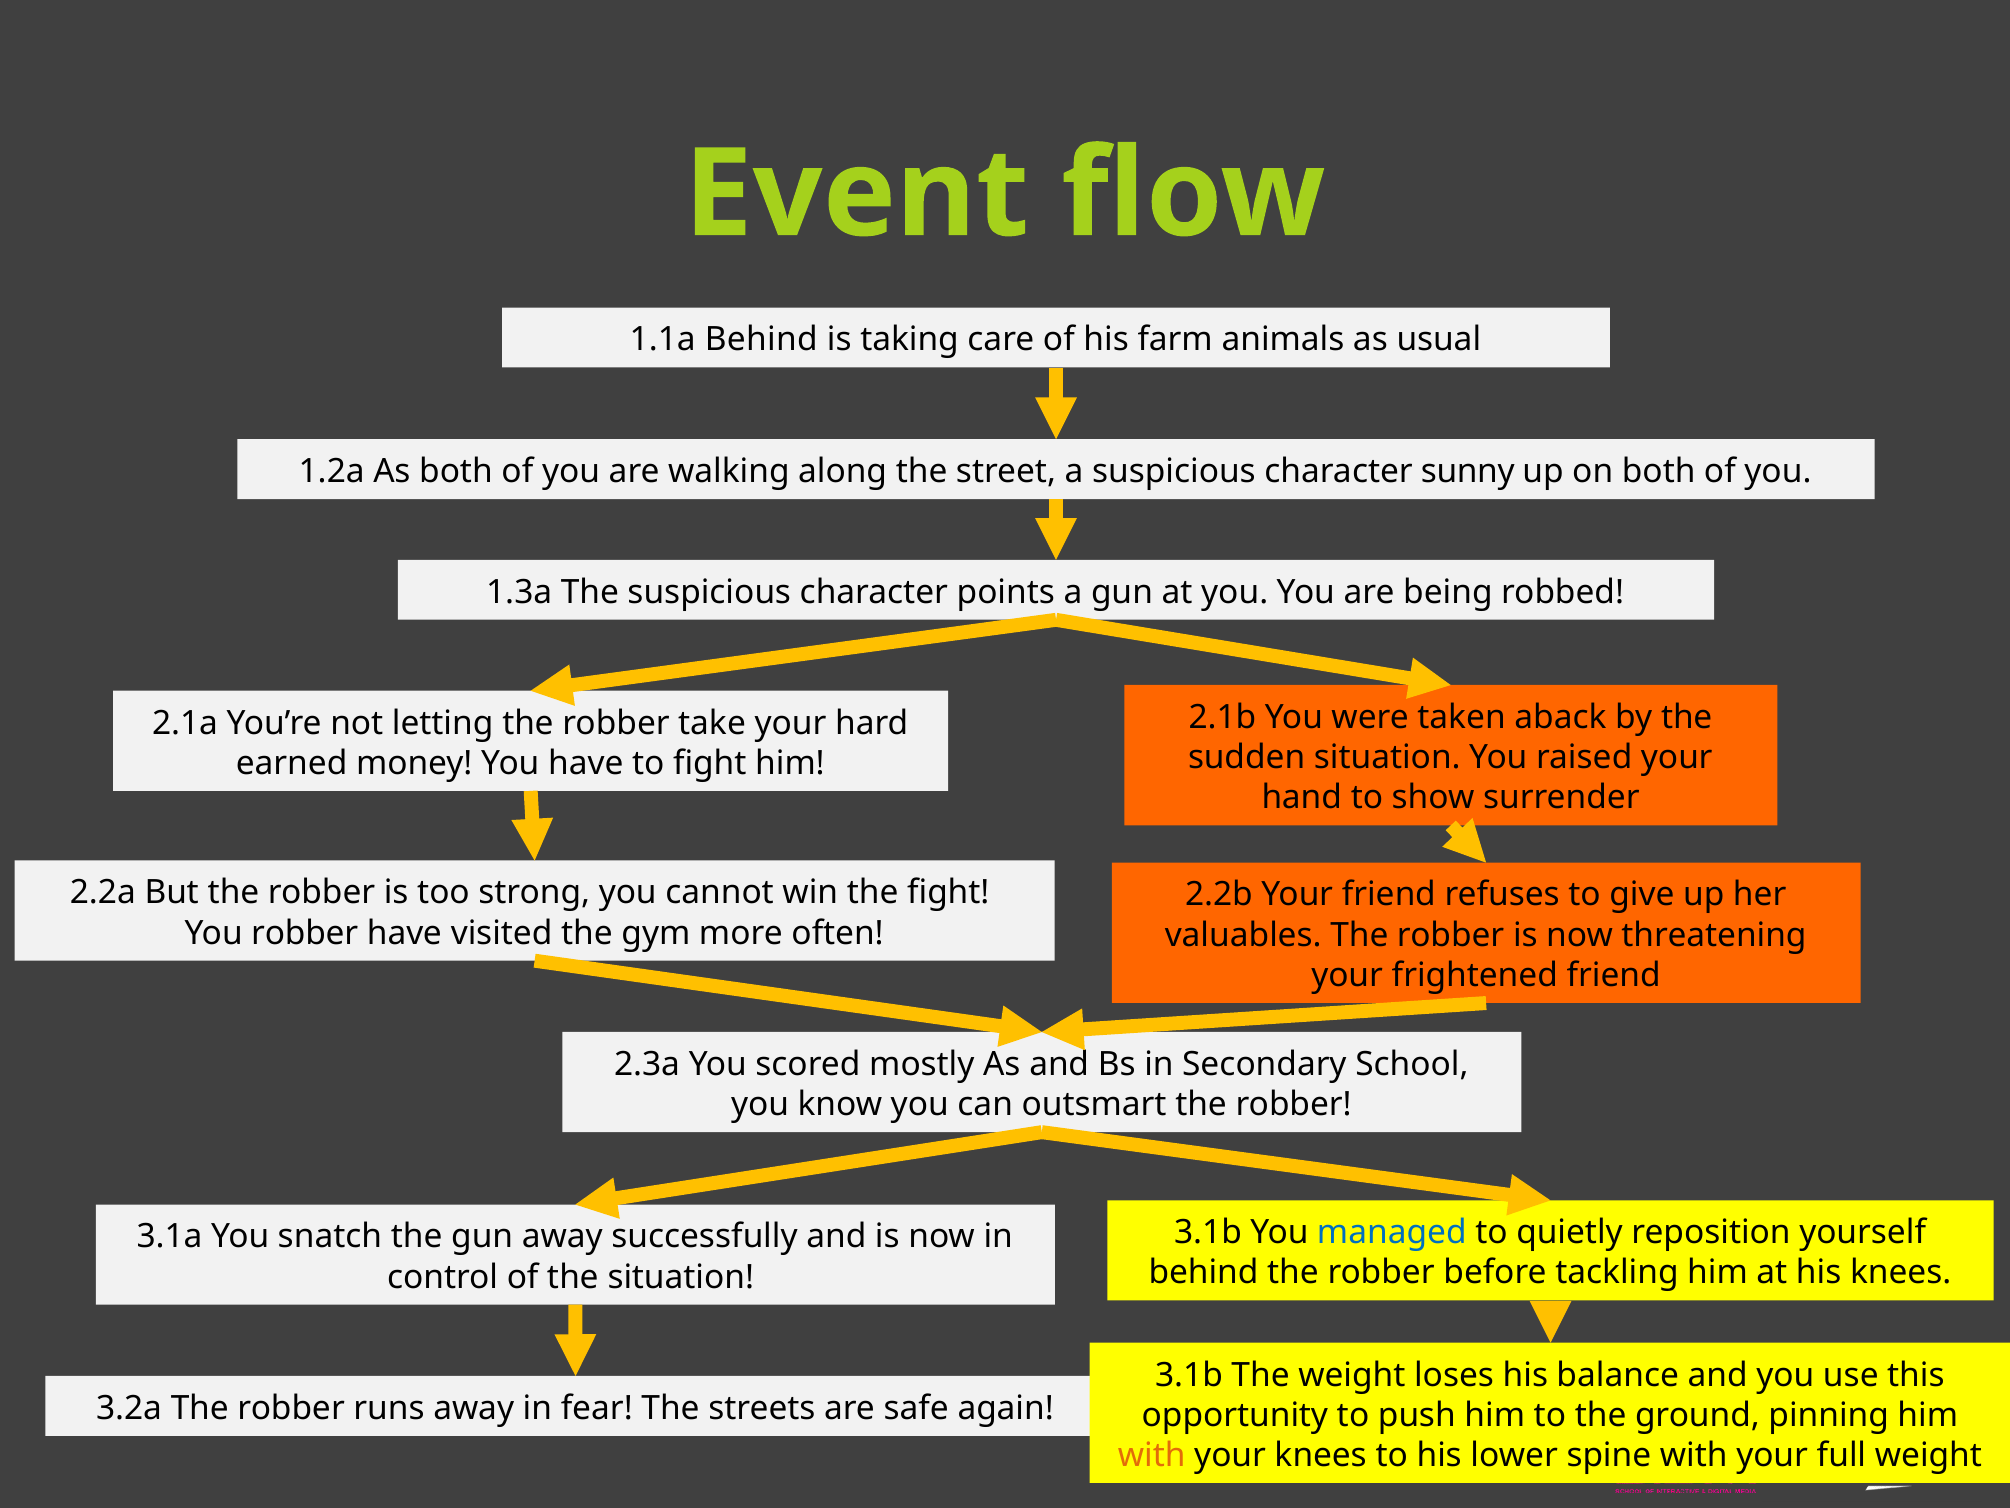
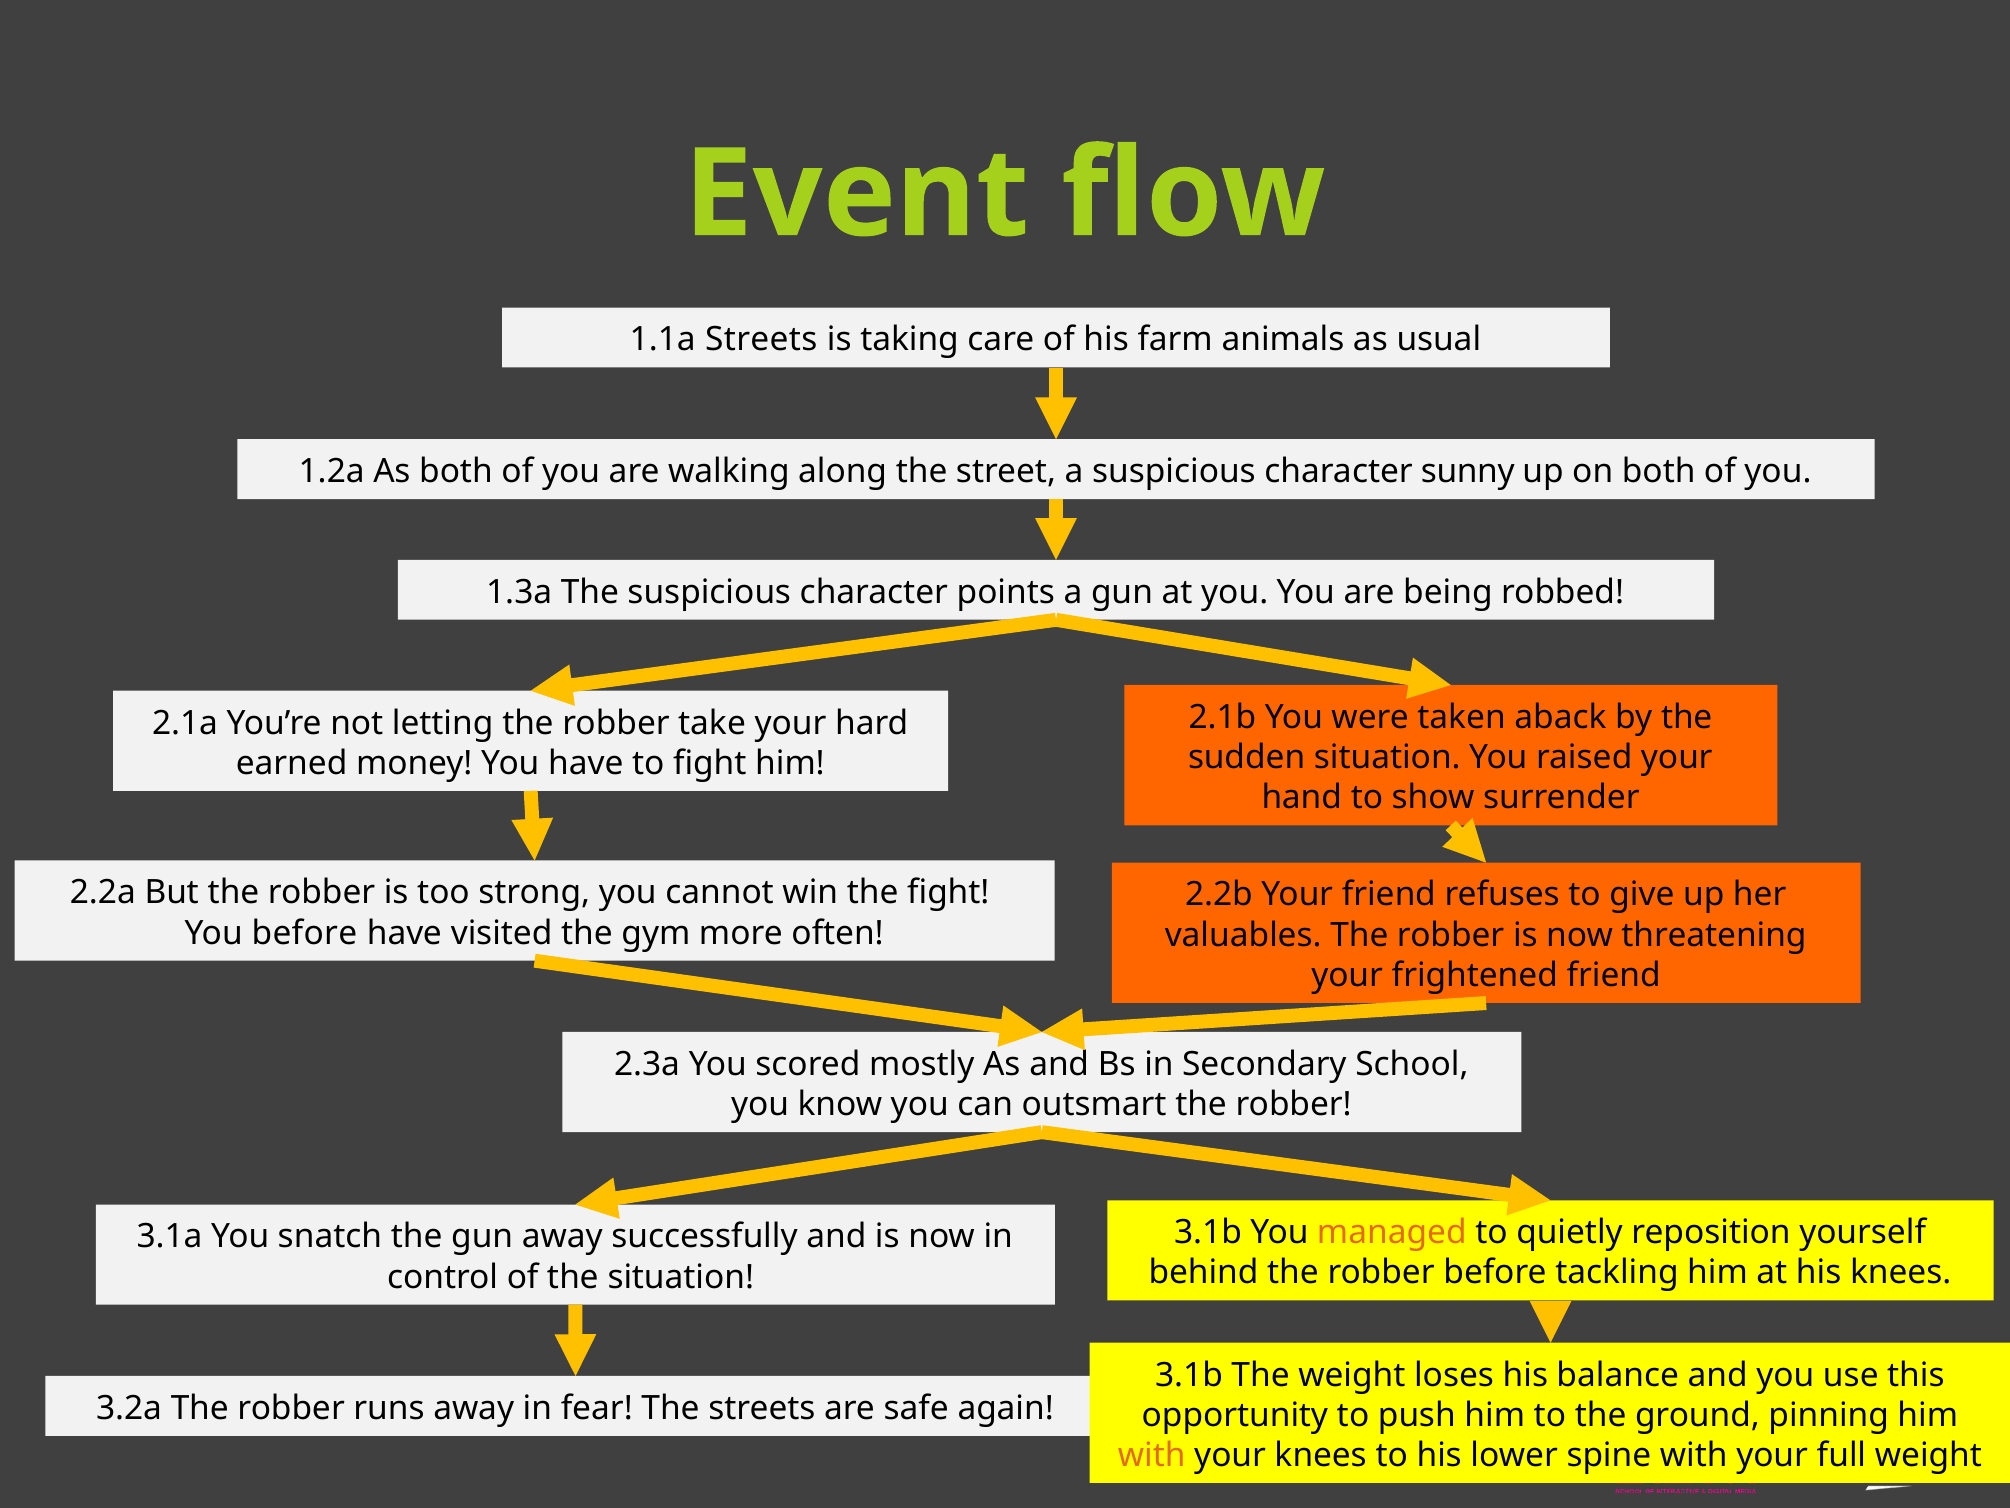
1.1a Behind: Behind -> Streets
You robber: robber -> before
managed colour: blue -> orange
